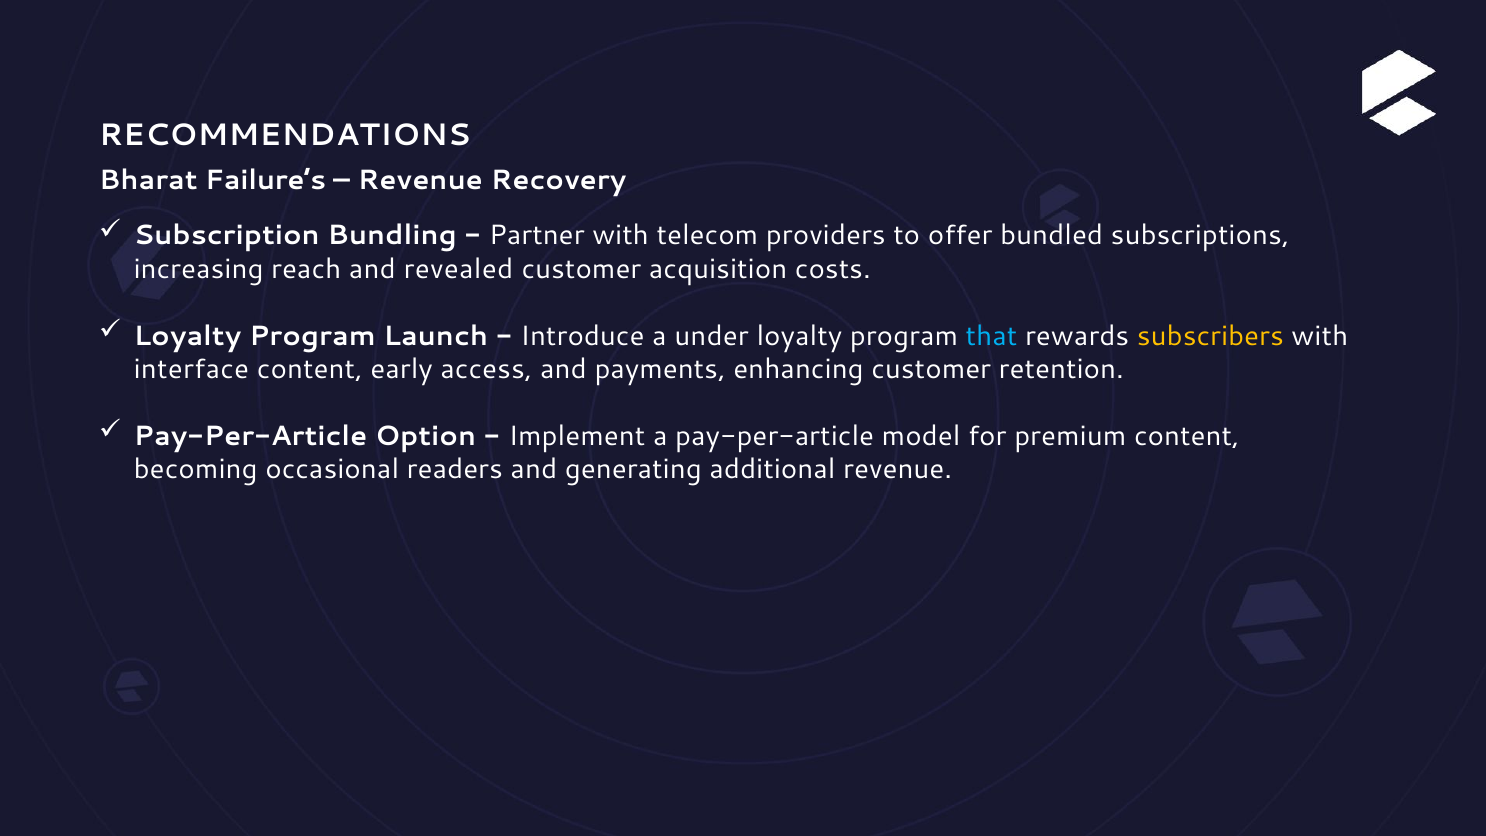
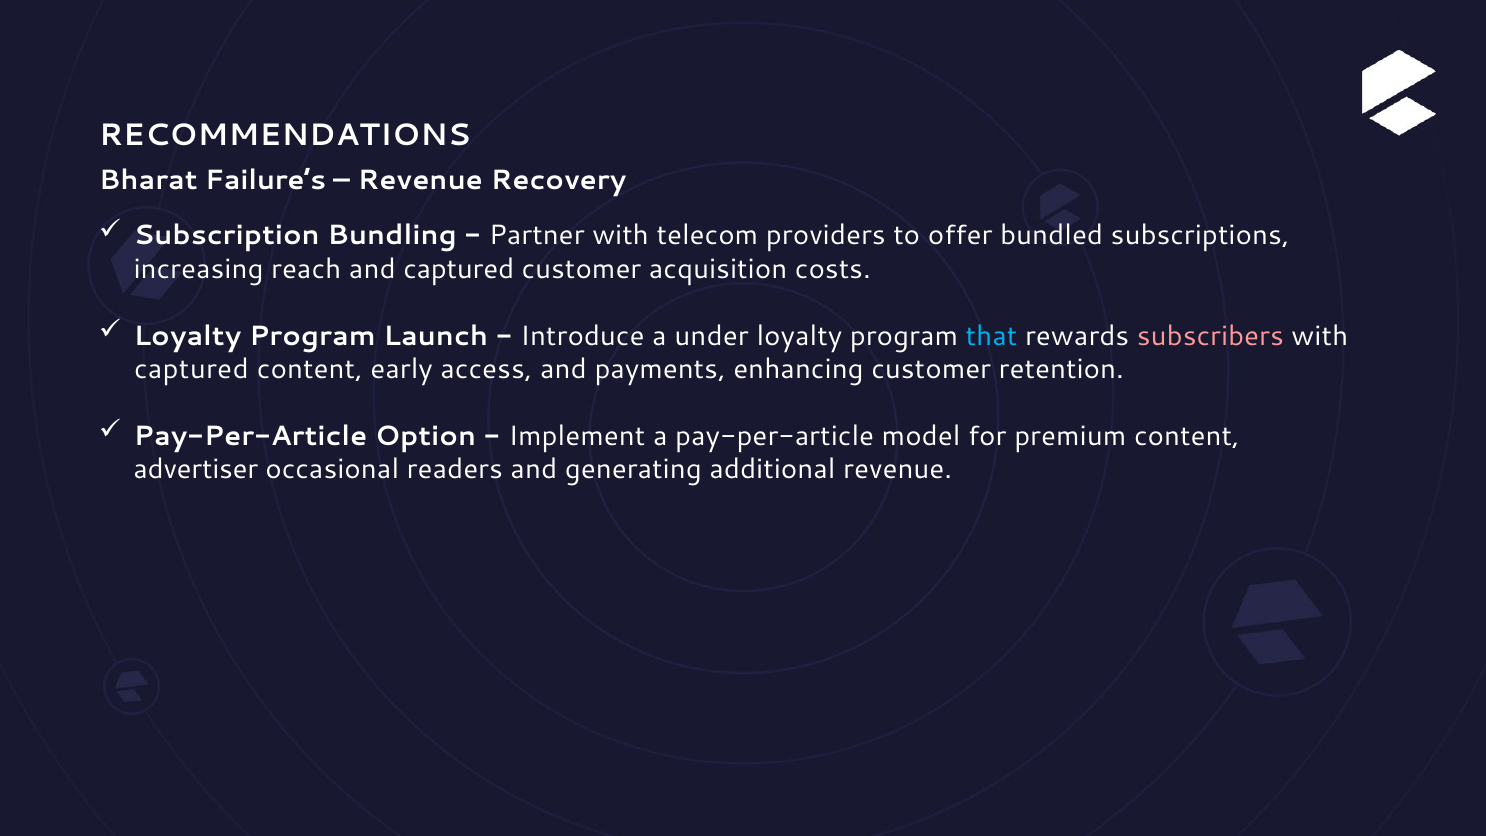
and revealed: revealed -> captured
subscribers colour: yellow -> pink
interface at (191, 369): interface -> captured
becoming: becoming -> advertiser
